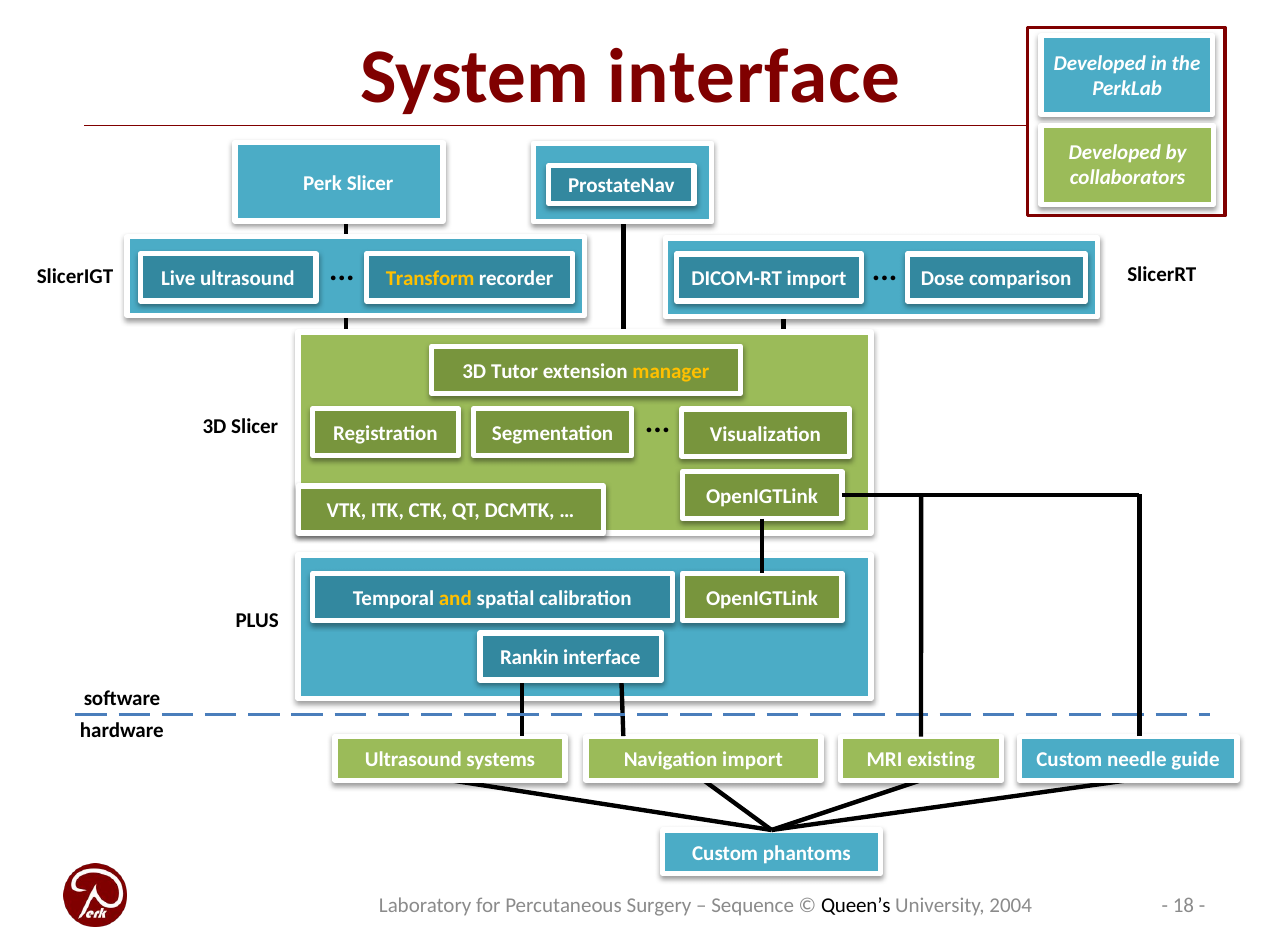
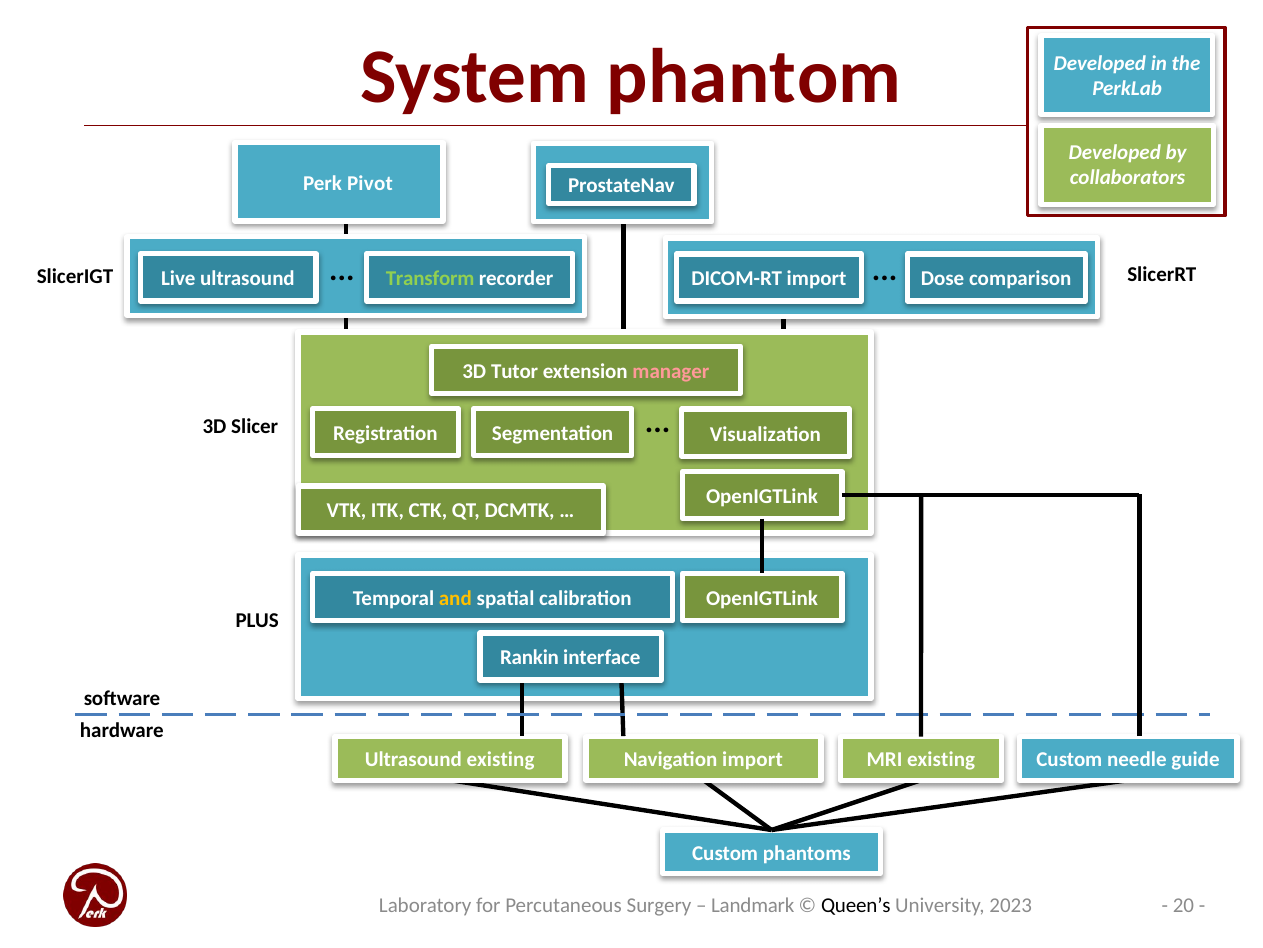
System interface: interface -> phantom
Perk Slicer: Slicer -> Pivot
Transform colour: yellow -> light green
manager colour: yellow -> pink
Ultrasound systems: systems -> existing
18: 18 -> 20
Sequence: Sequence -> Landmark
2004: 2004 -> 2023
